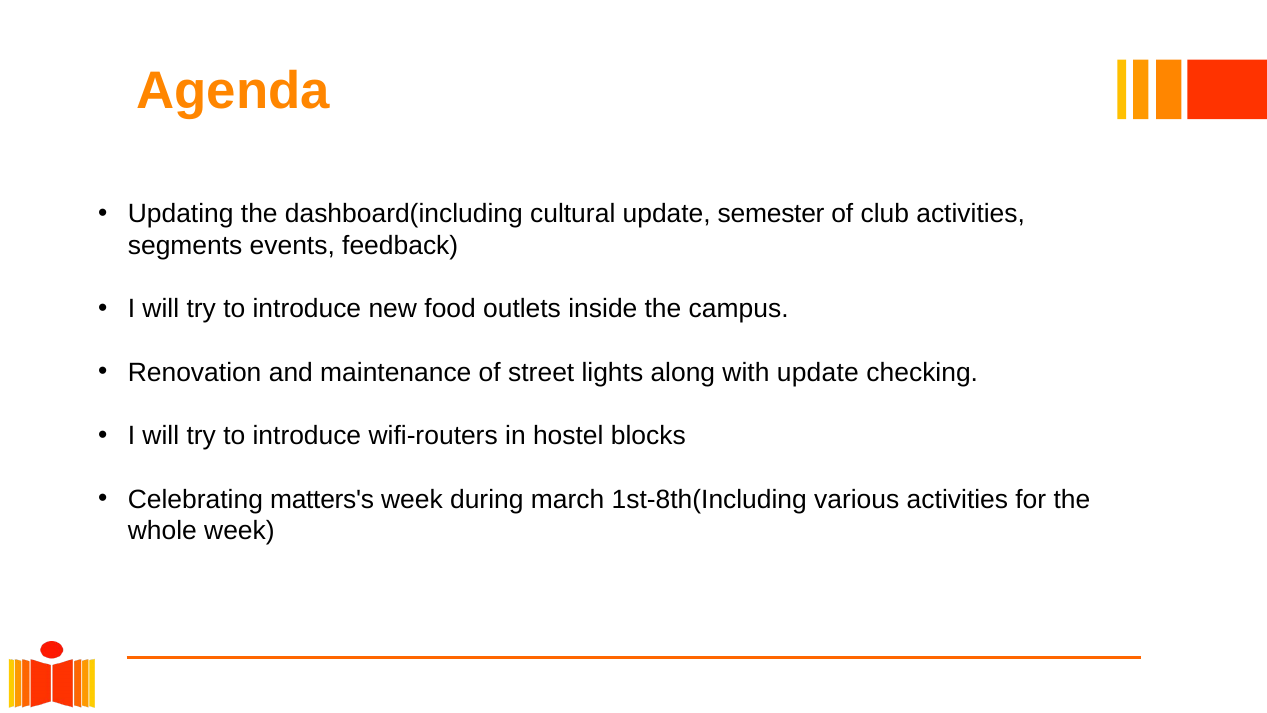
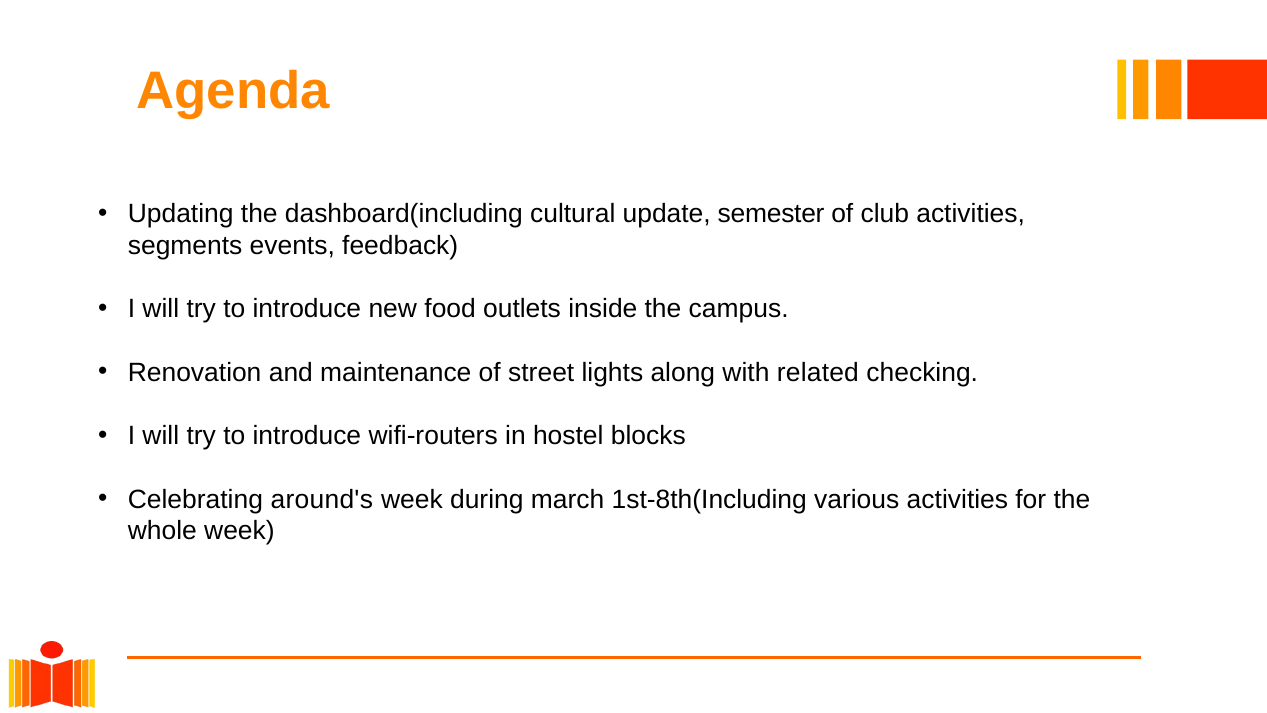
with update: update -> related
matters's: matters's -> around's
